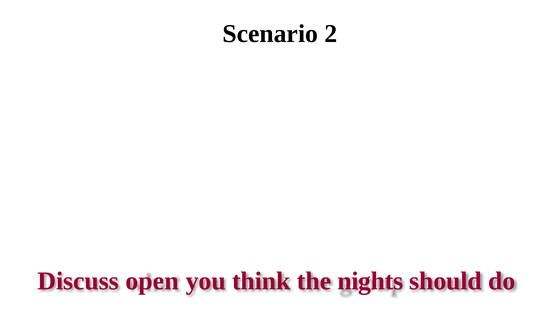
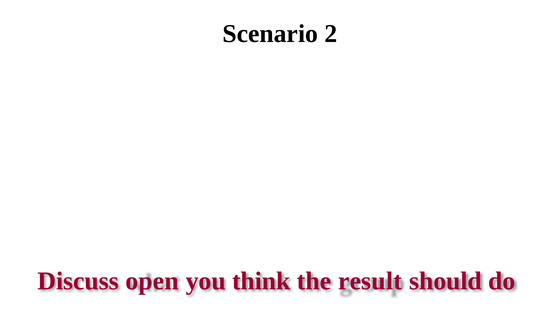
nights: nights -> result
